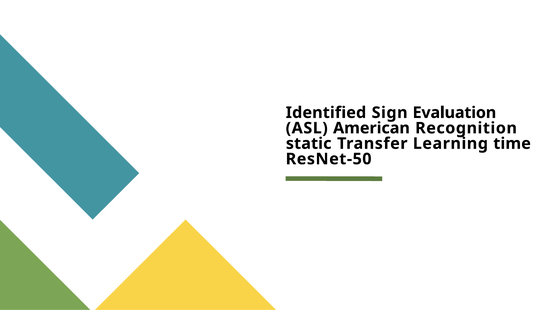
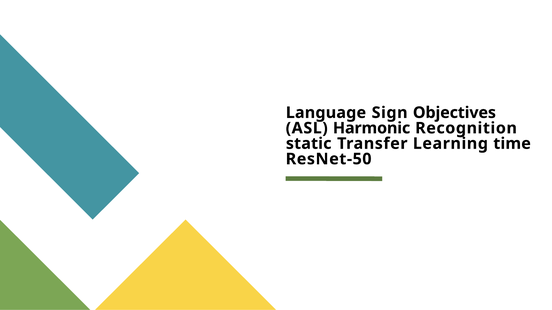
Identified: Identified -> Language
Evaluation: Evaluation -> Objectives
American: American -> Harmonic
